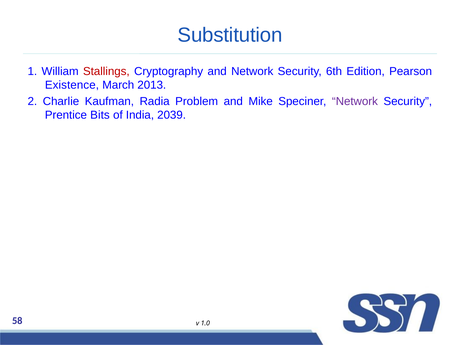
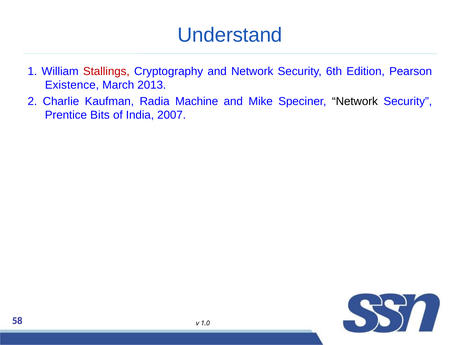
Substitution: Substitution -> Understand
Problem: Problem -> Machine
Network at (355, 101) colour: purple -> black
2039: 2039 -> 2007
